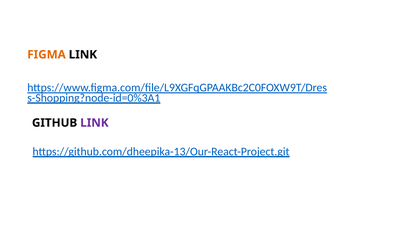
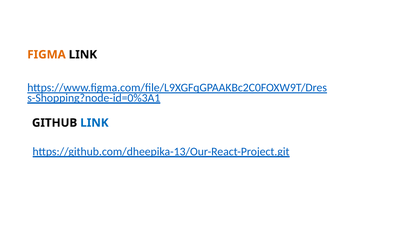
LINK at (94, 123) colour: purple -> blue
